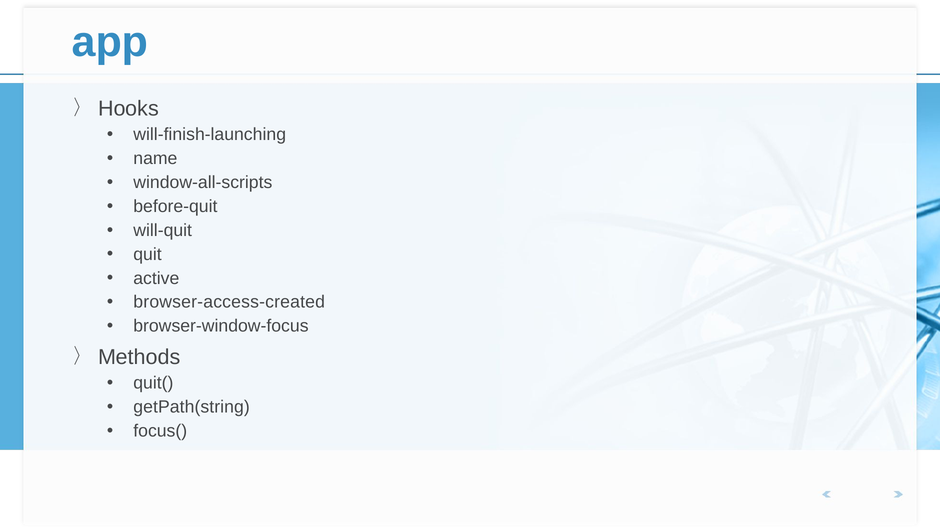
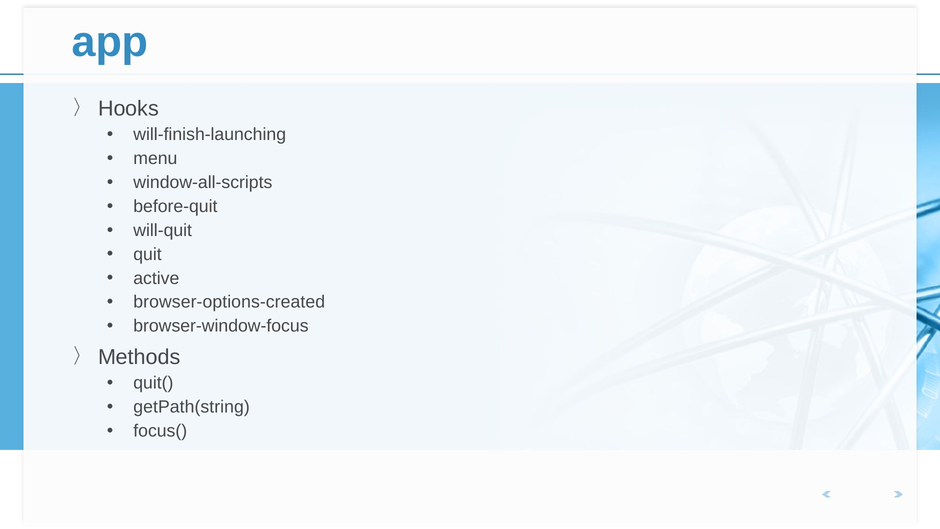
name: name -> menu
browser-access-created: browser-access-created -> browser-options-created
